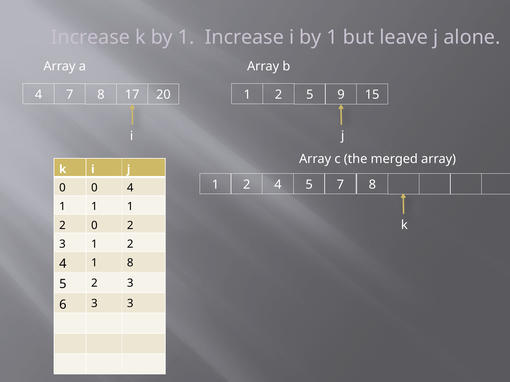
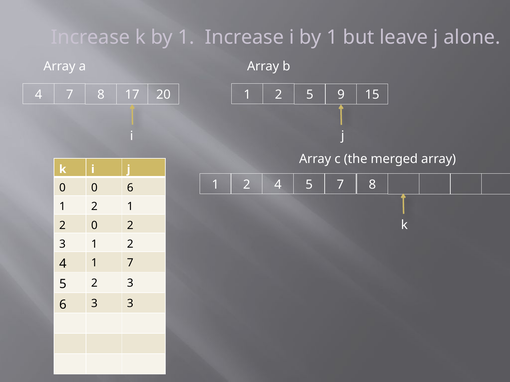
0 4: 4 -> 6
1 at (94, 207): 1 -> 2
1 8: 8 -> 7
